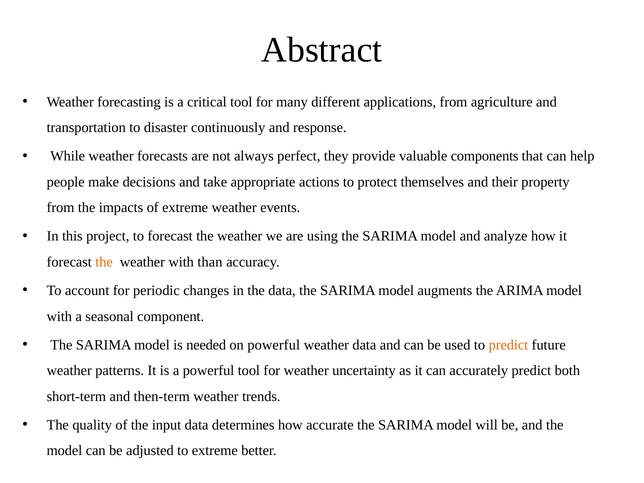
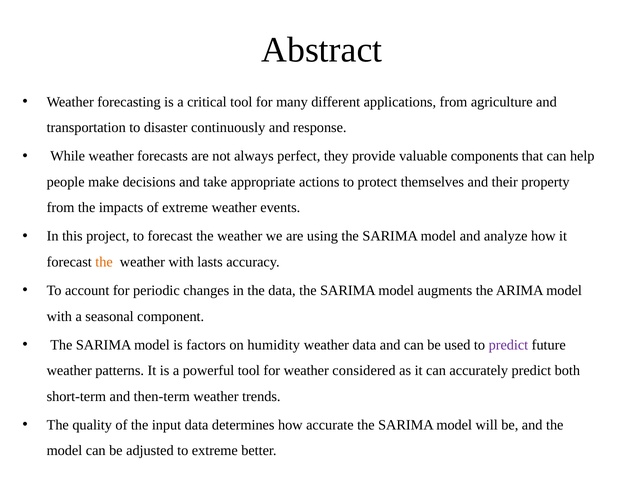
than: than -> lasts
needed: needed -> factors
on powerful: powerful -> humidity
predict at (508, 345) colour: orange -> purple
uncertainty: uncertainty -> considered
